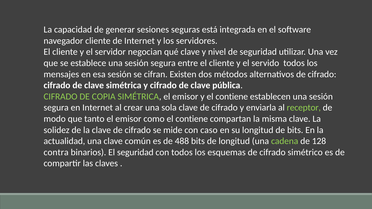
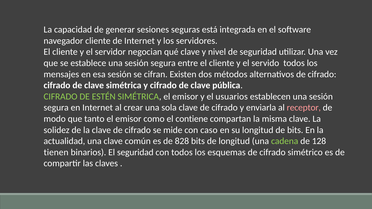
COPIA: COPIA -> ESTÉN
y el contiene: contiene -> usuarios
receptor colour: light green -> pink
488: 488 -> 828
contra: contra -> tienen
